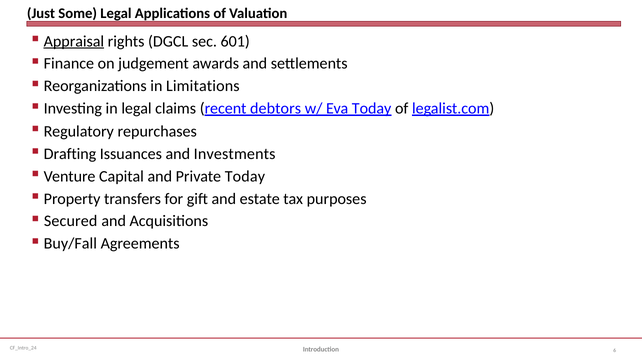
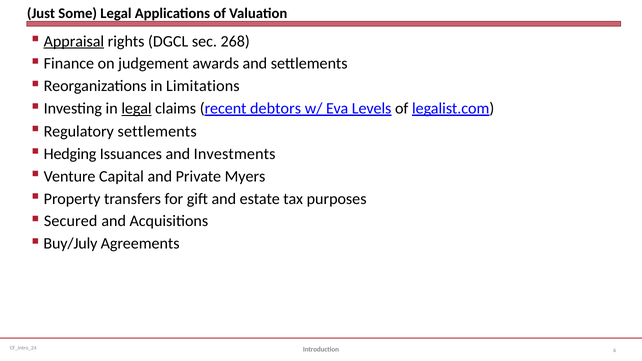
601: 601 -> 268
legal at (137, 109) underline: none -> present
Eva Today: Today -> Levels
Regulatory repurchases: repurchases -> settlements
Drafting: Drafting -> Hedging
Private Today: Today -> Myers
Buy/Fall: Buy/Fall -> Buy/July
